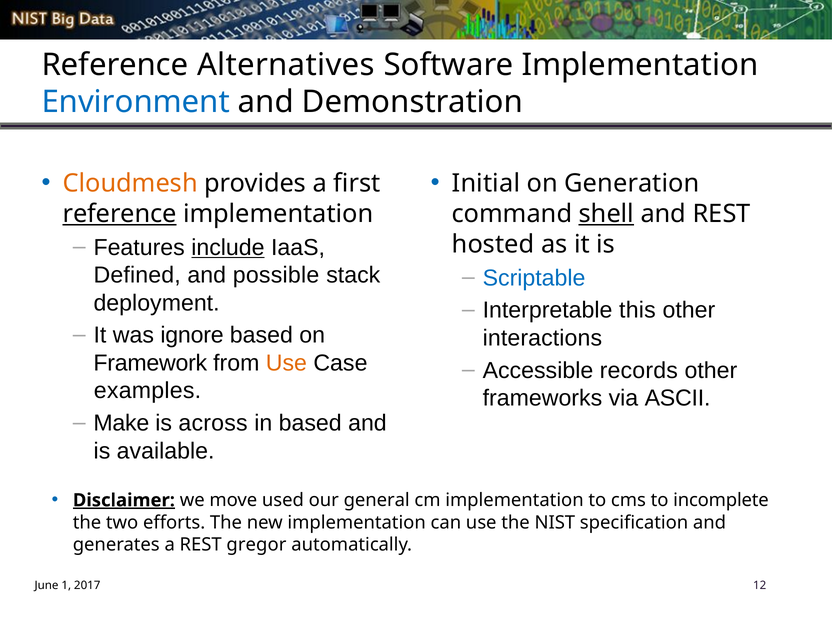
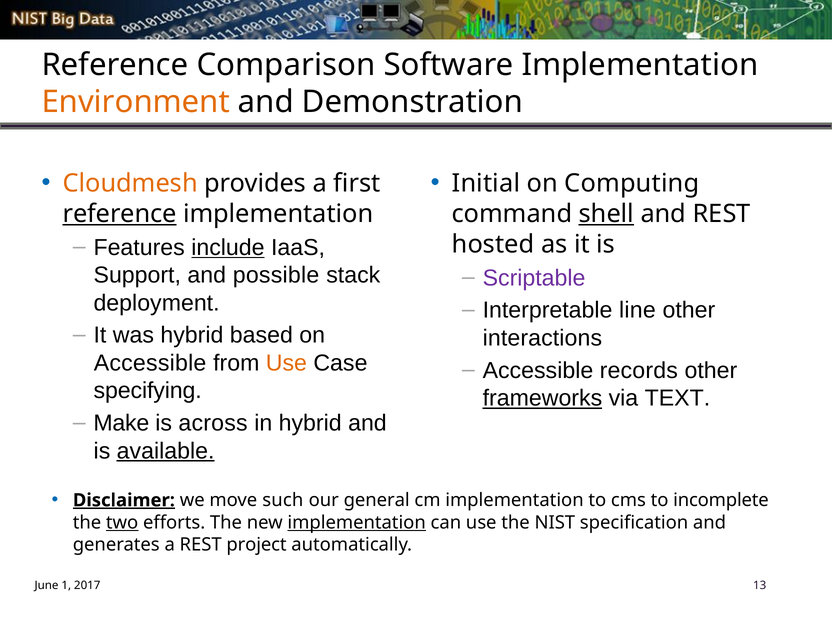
Alternatives: Alternatives -> Comparison
Environment colour: blue -> orange
Generation: Generation -> Computing
Defined: Defined -> Support
Scriptable colour: blue -> purple
this: this -> line
was ignore: ignore -> hybrid
Framework at (150, 363): Framework -> Accessible
examples: examples -> specifying
frameworks underline: none -> present
ASCII: ASCII -> TEXT
in based: based -> hybrid
available underline: none -> present
used: used -> such
two underline: none -> present
implementation at (357, 522) underline: none -> present
gregor: gregor -> project
12: 12 -> 13
